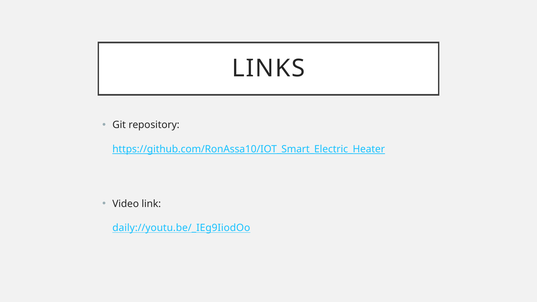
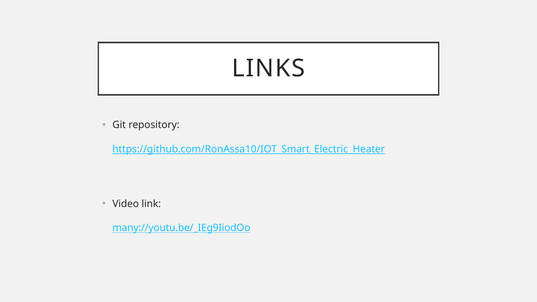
daily://youtu.be/_IEg9IiodOo: daily://youtu.be/_IEg9IiodOo -> many://youtu.be/_IEg9IiodOo
